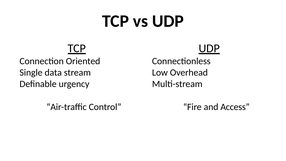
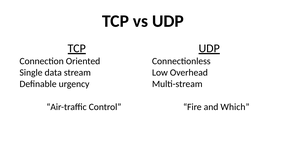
Access: Access -> Which
